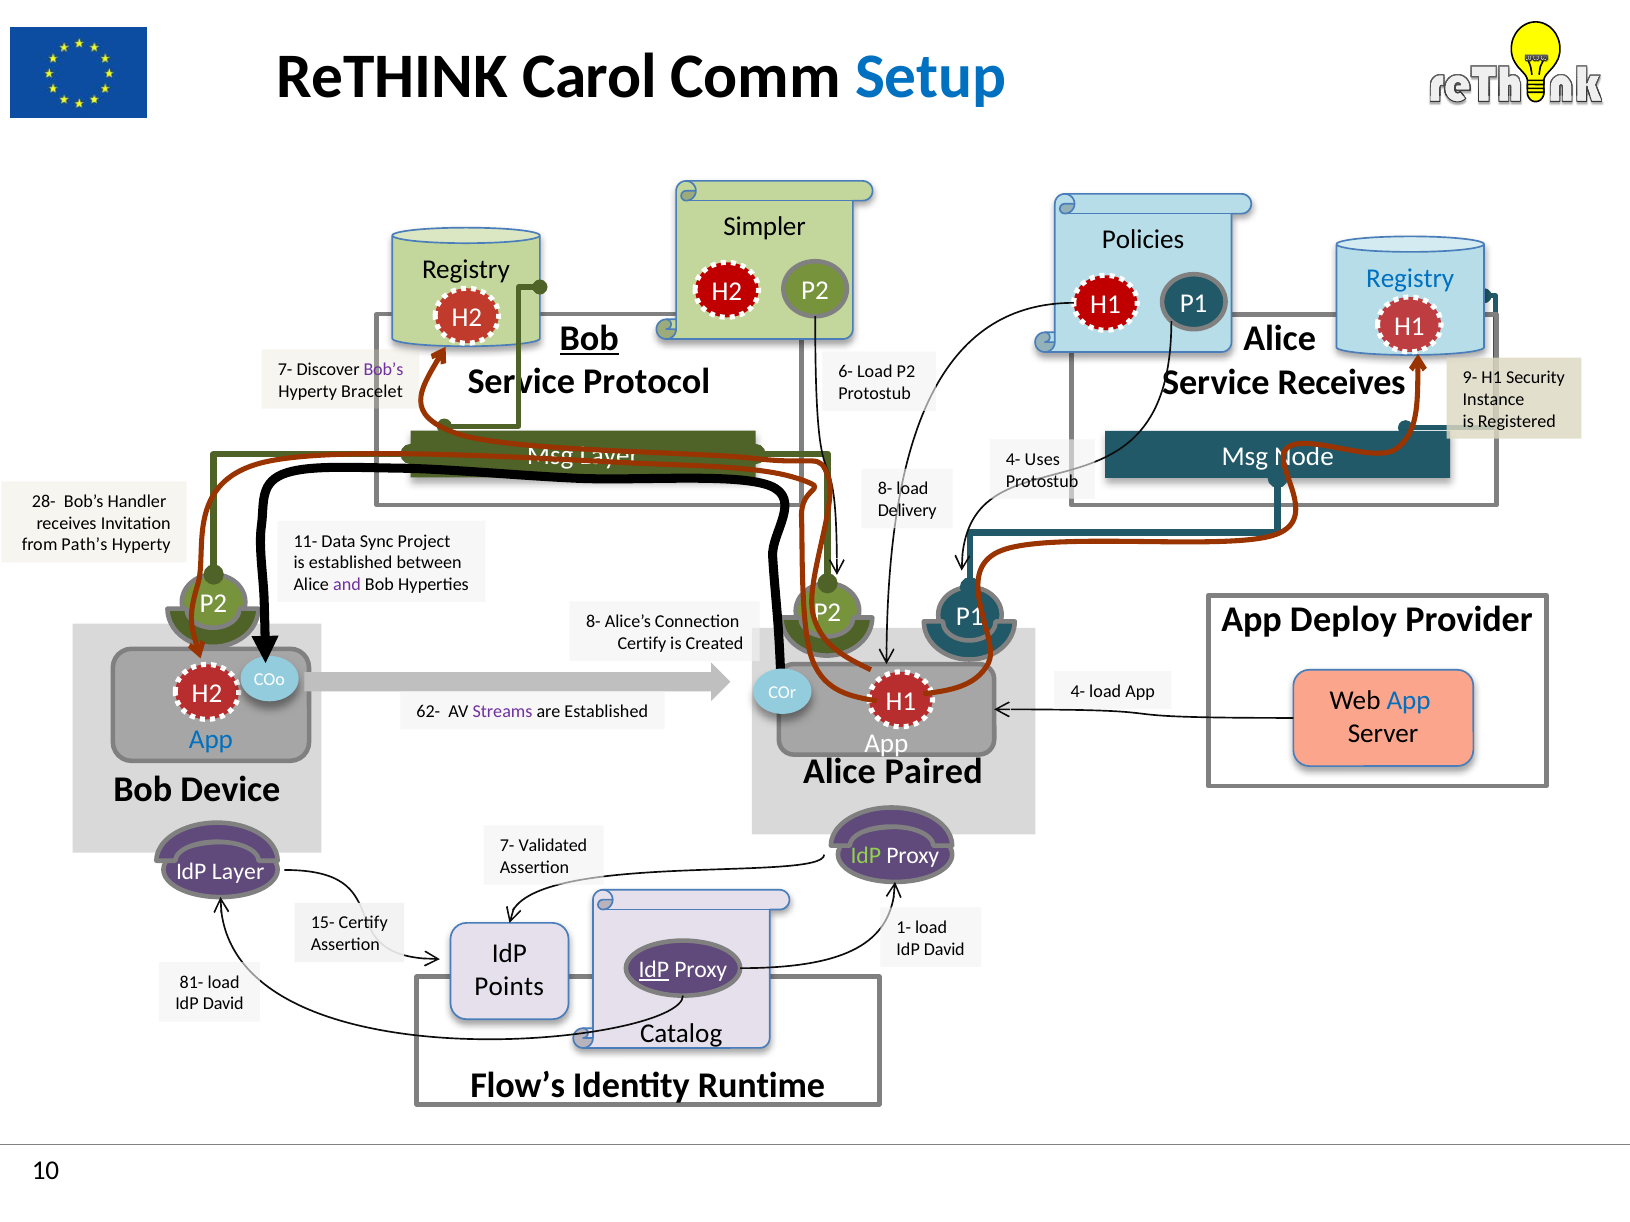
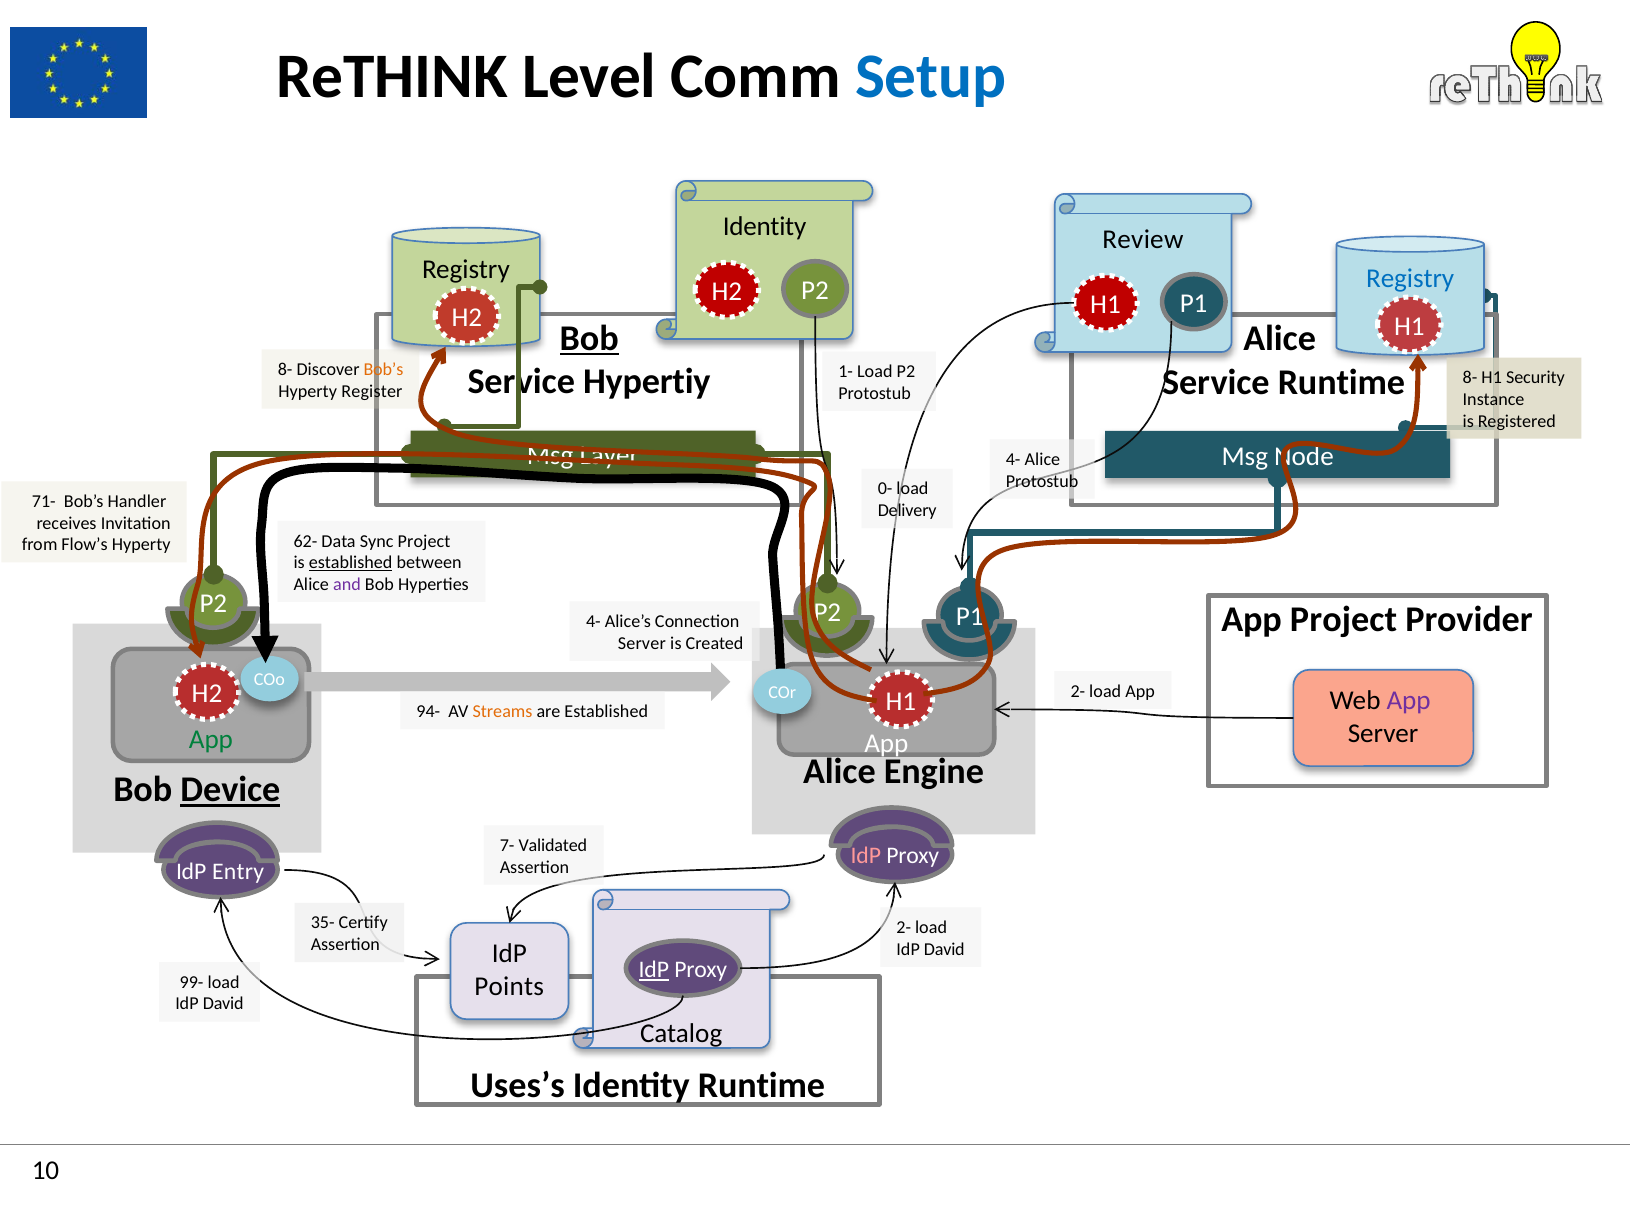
Carol: Carol -> Level
Simpler at (765, 227): Simpler -> Identity
Policies: Policies -> Review
7- at (285, 370): 7- -> 8-
Bob’s at (383, 370) colour: purple -> orange
6-: 6- -> 1-
Protocol: Protocol -> Hypertiy
Service Receives: Receives -> Runtime
9- at (1470, 378): 9- -> 8-
Bracelet: Bracelet -> Register
4- Uses: Uses -> Alice
8- at (885, 489): 8- -> 0-
28-: 28- -> 71-
Path’s: Path’s -> Flow’s
11-: 11- -> 62-
established at (351, 563) underline: none -> present
App Deploy: Deploy -> Project
8- at (593, 622): 8- -> 4-
Certify at (642, 644): Certify -> Server
4- at (1078, 692): 4- -> 2-
App at (1409, 701) colour: blue -> purple
62-: 62- -> 94-
Streams colour: purple -> orange
App at (211, 740) colour: blue -> green
Paired: Paired -> Engine
Device underline: none -> present
IdP at (866, 856) colour: light green -> pink
IdP Layer: Layer -> Entry
15-: 15- -> 35-
1- at (904, 928): 1- -> 2-
81-: 81- -> 99-
Flow’s: Flow’s -> Uses’s
